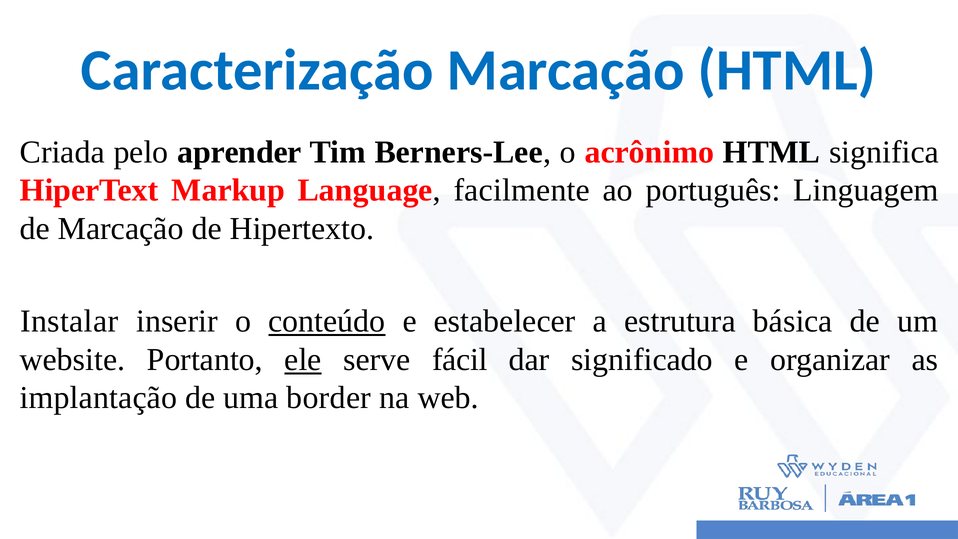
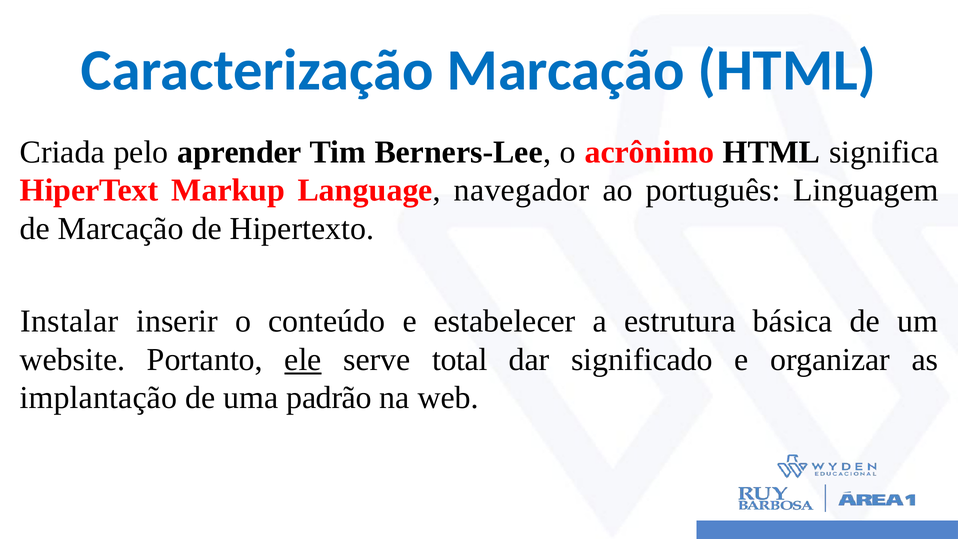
facilmente: facilmente -> navegador
conteúdo underline: present -> none
fácil: fácil -> total
border: border -> padrão
